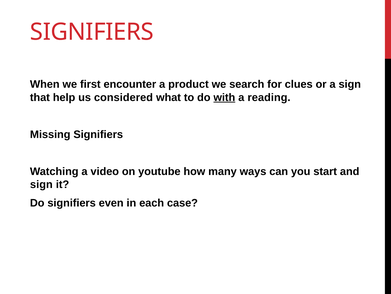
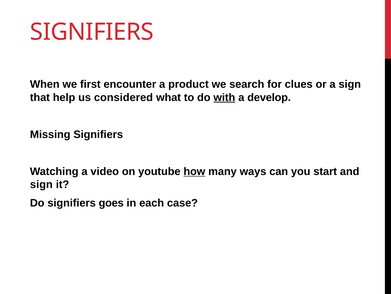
reading: reading -> develop
how underline: none -> present
even: even -> goes
